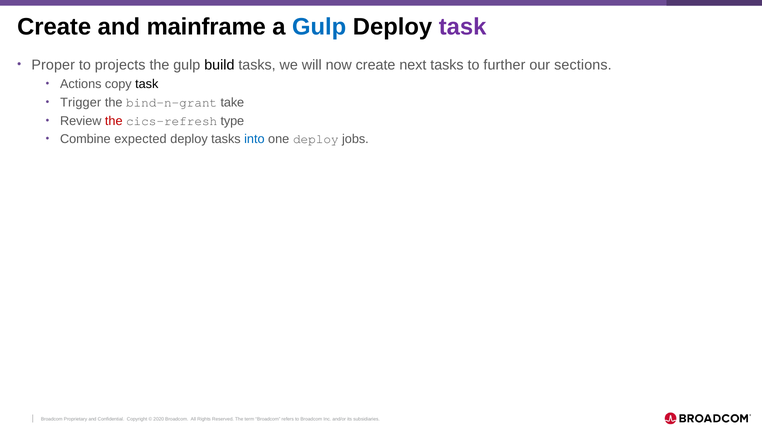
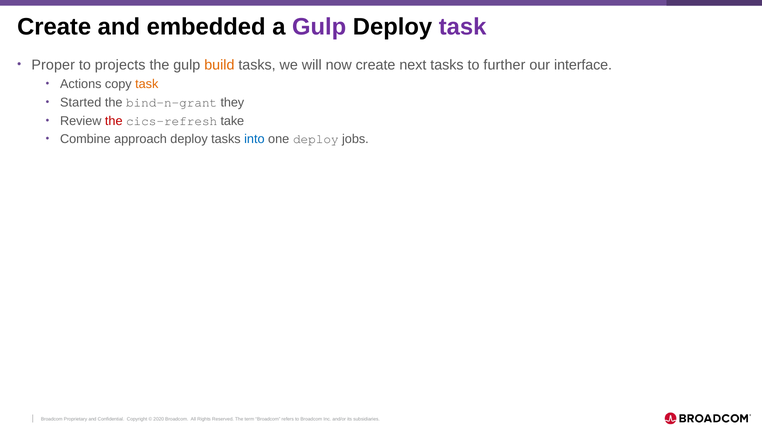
mainframe: mainframe -> embedded
Gulp at (319, 27) colour: blue -> purple
build colour: black -> orange
sections: sections -> interface
task at (147, 84) colour: black -> orange
Trigger: Trigger -> Started
take: take -> they
type: type -> take
expected: expected -> approach
